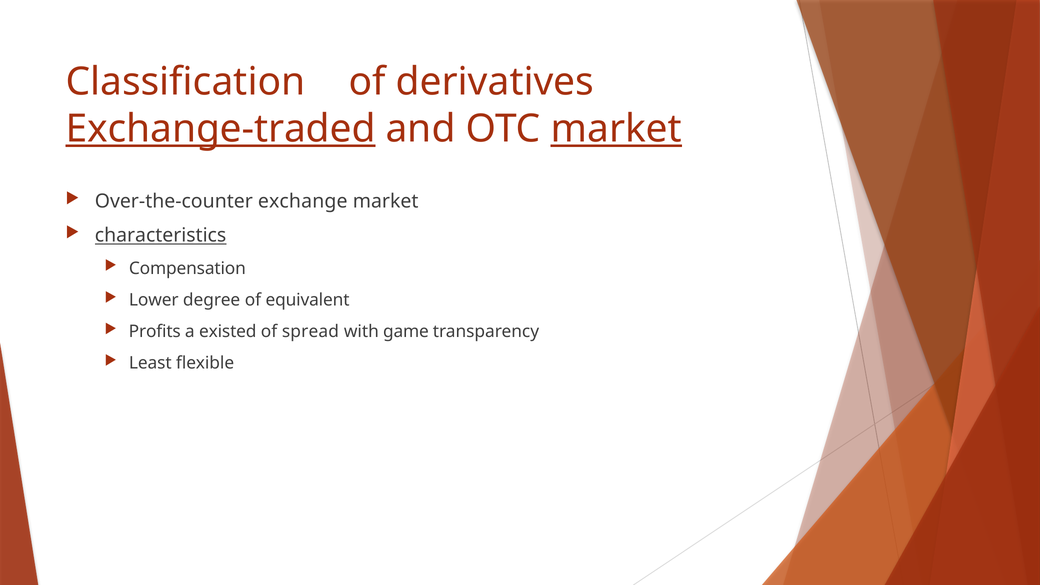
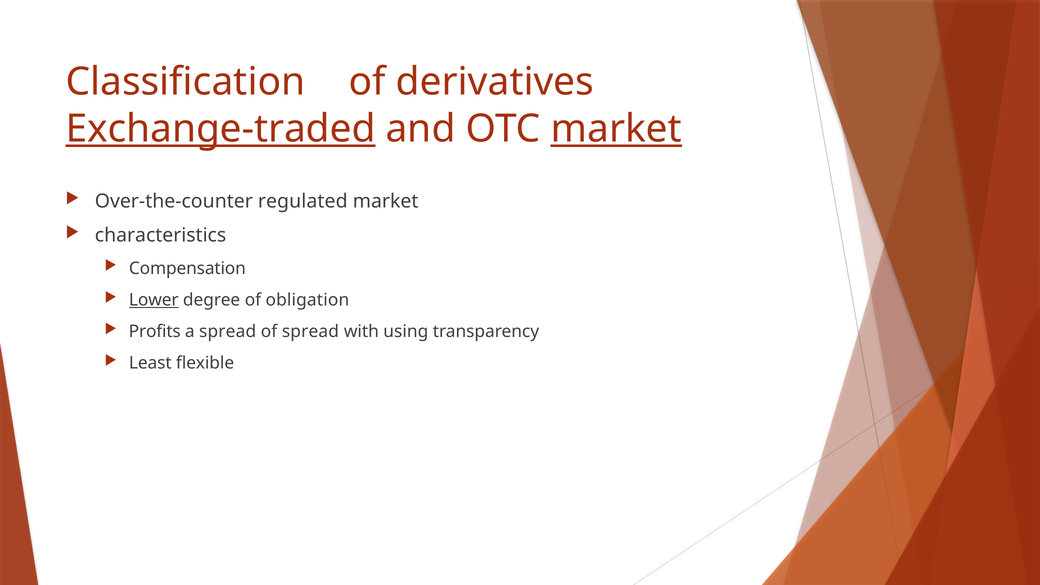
exchange: exchange -> regulated
characteristics underline: present -> none
Lower underline: none -> present
equivalent: equivalent -> obligation
a existed: existed -> spread
game: game -> using
